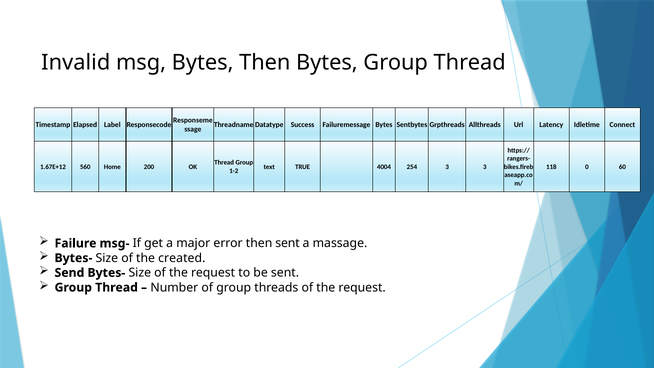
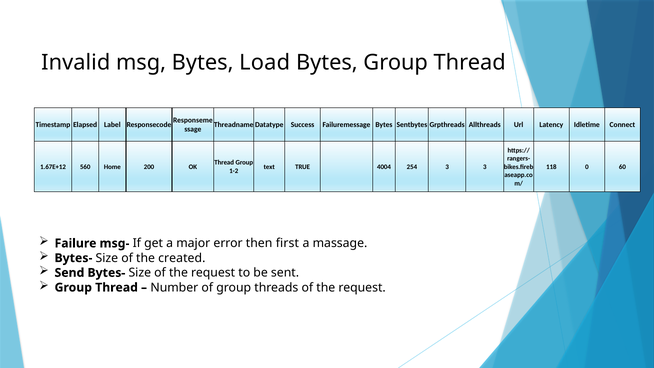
Bytes Then: Then -> Load
then sent: sent -> first
